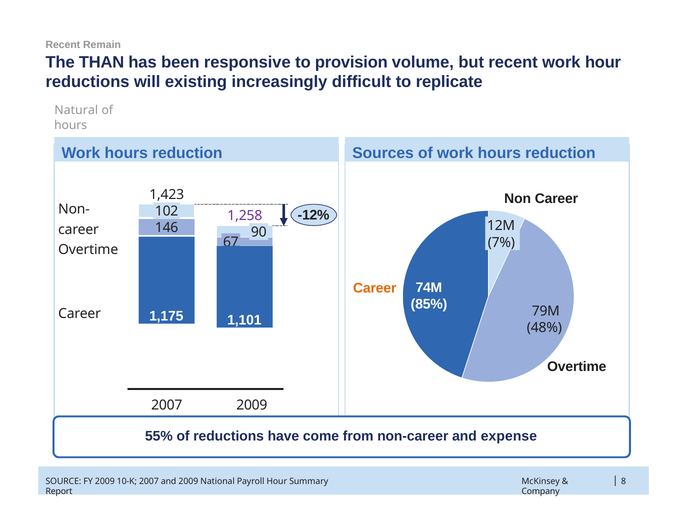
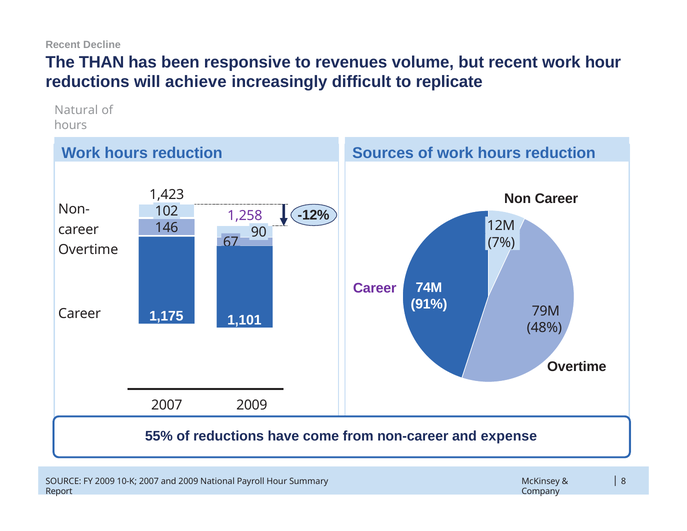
Remain: Remain -> Decline
provision: provision -> revenues
existing: existing -> achieve
Career at (375, 288) colour: orange -> purple
85%: 85% -> 91%
